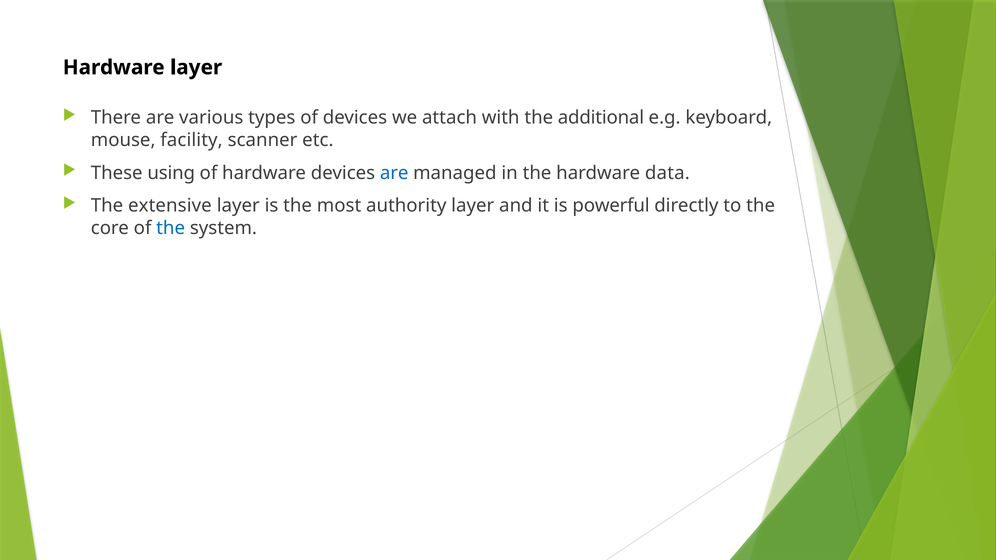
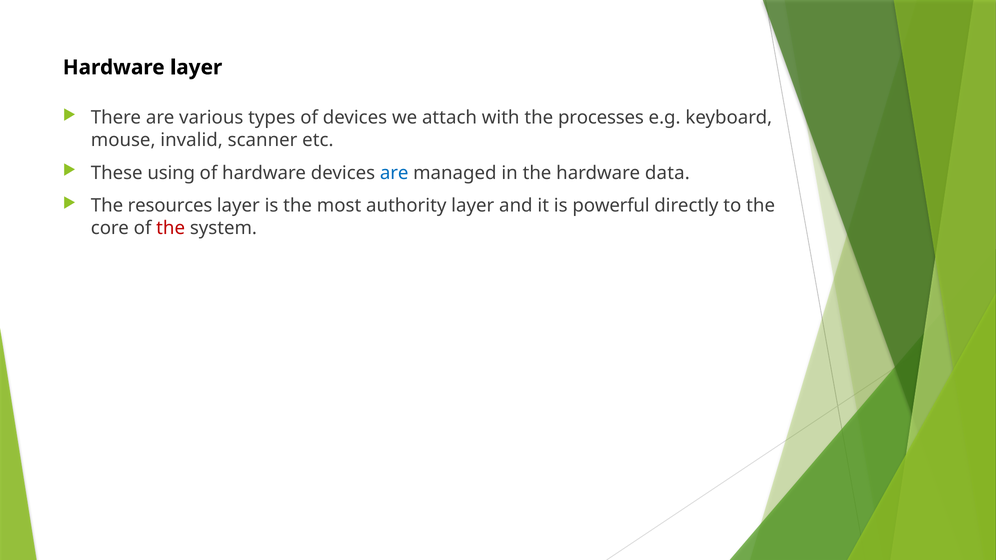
additional: additional -> processes
facility: facility -> invalid
extensive: extensive -> resources
the at (171, 228) colour: blue -> red
